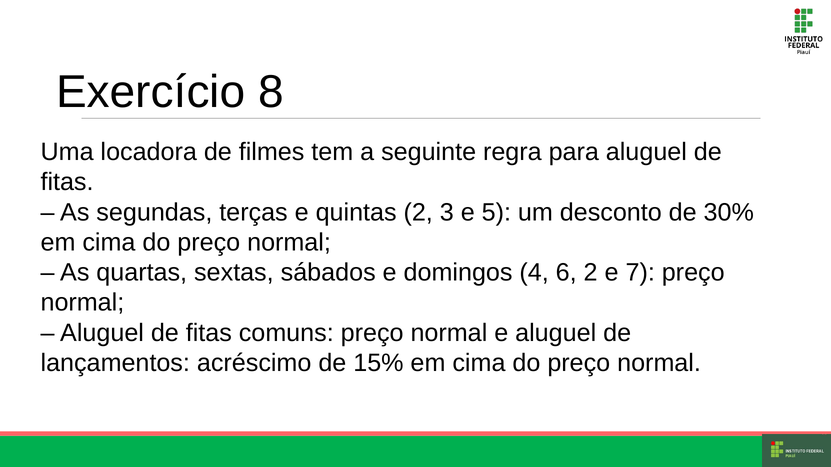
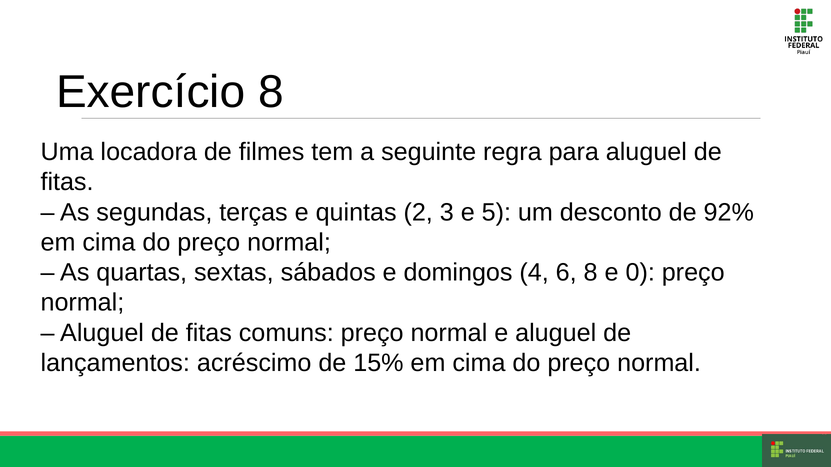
30%: 30% -> 92%
6 2: 2 -> 8
7: 7 -> 0
